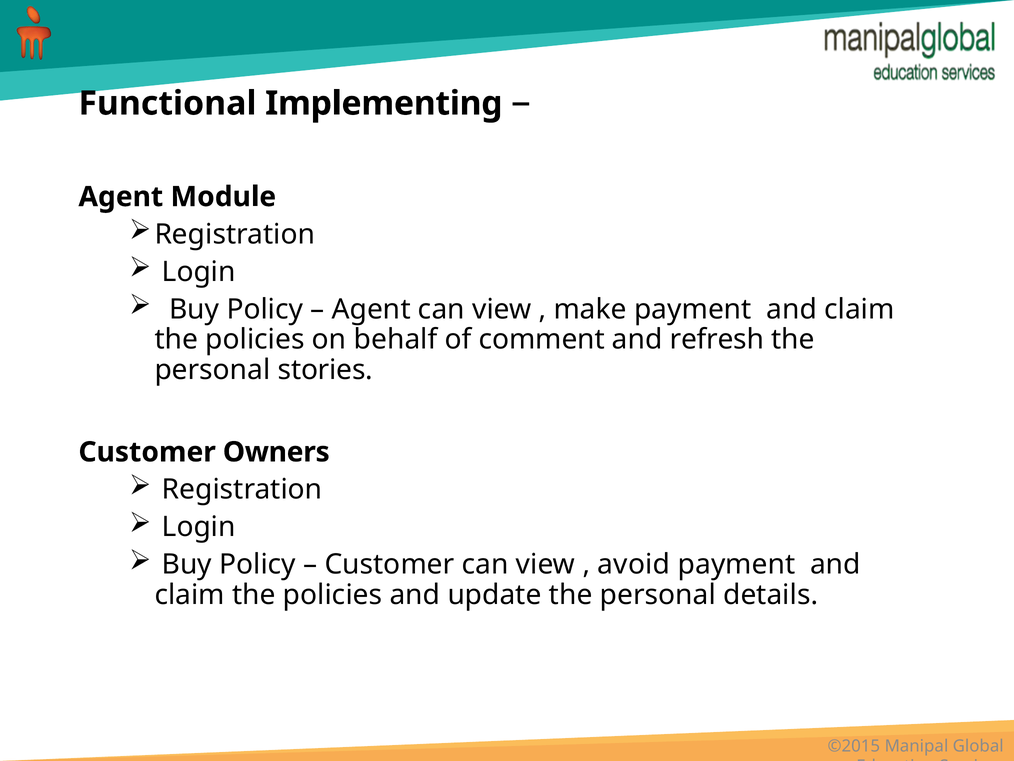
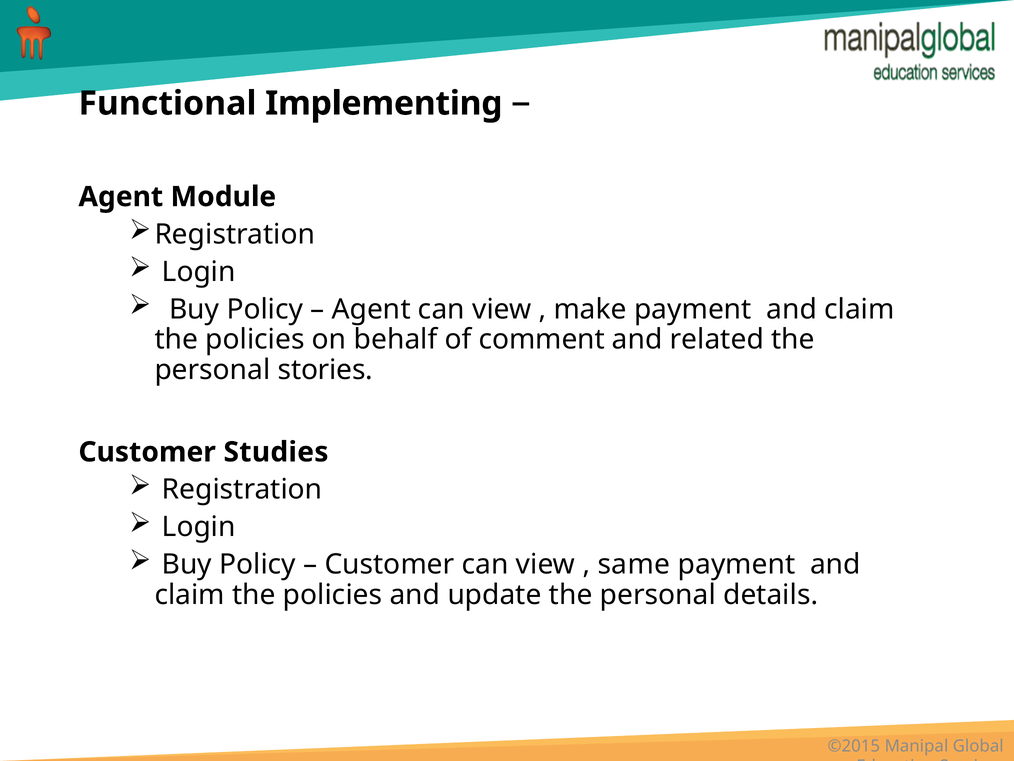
refresh: refresh -> related
Owners: Owners -> Studies
avoid: avoid -> same
